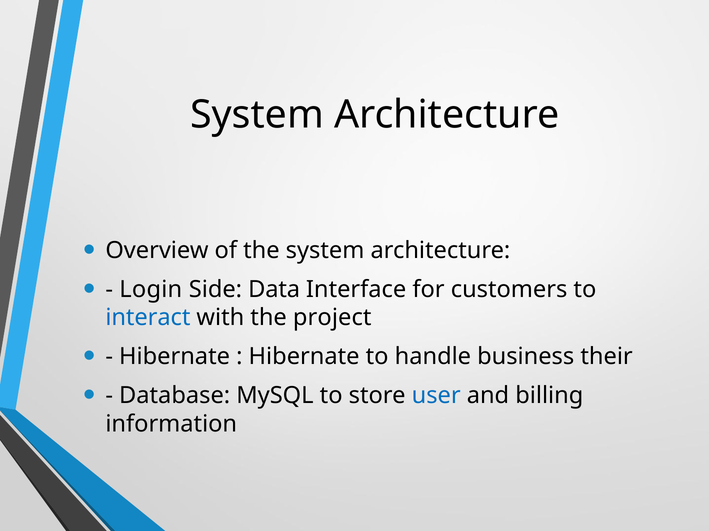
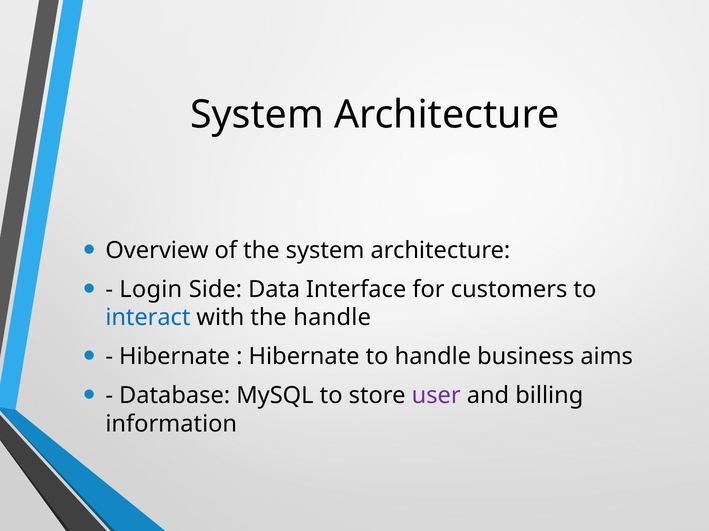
the project: project -> handle
their: their -> aims
user colour: blue -> purple
